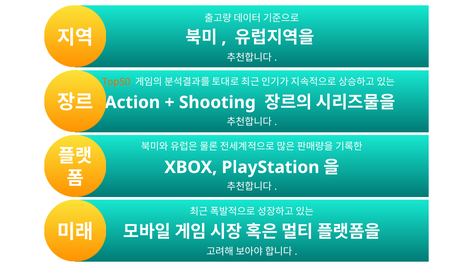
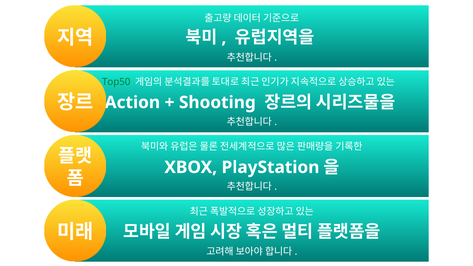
Top50 colour: orange -> green
